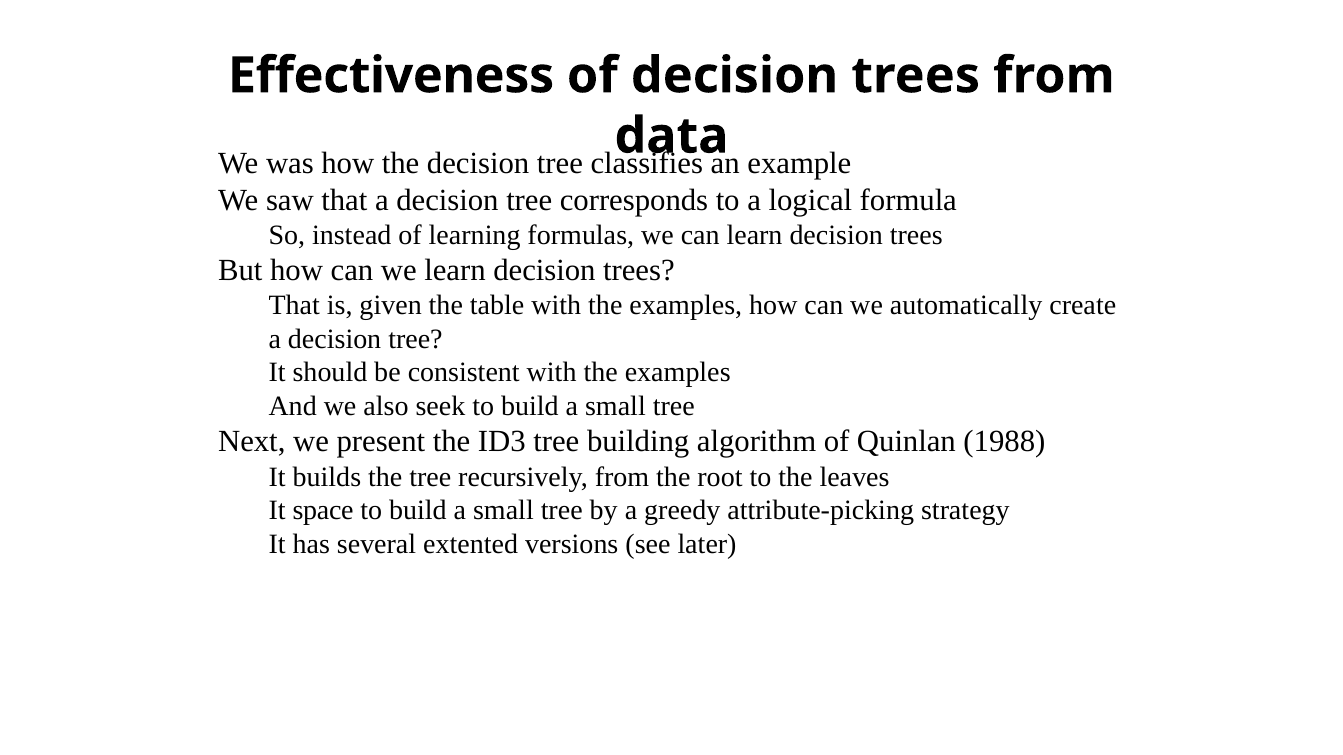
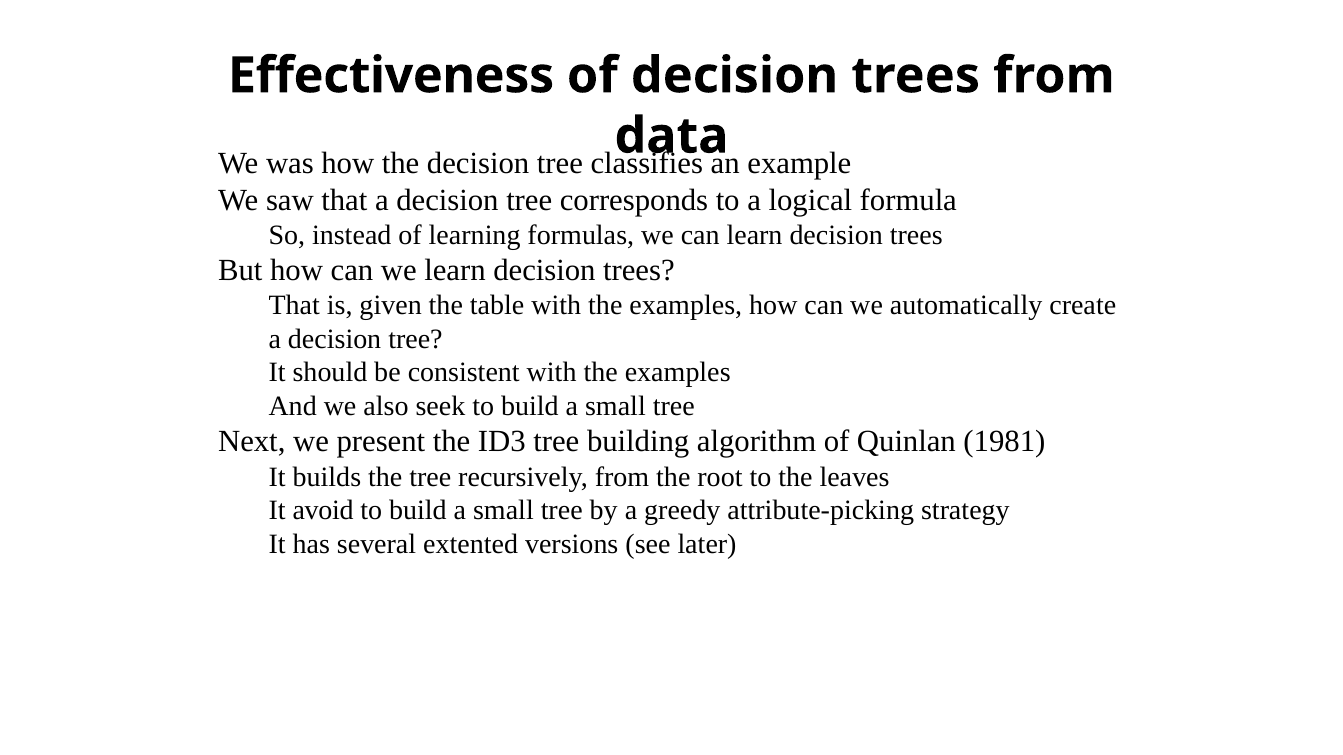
1988: 1988 -> 1981
space: space -> avoid
